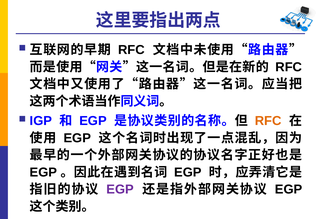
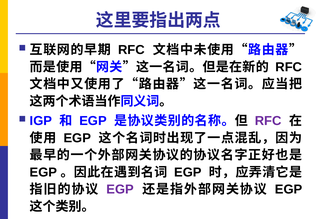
RFC at (268, 121) colour: orange -> purple
